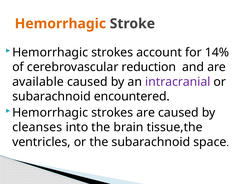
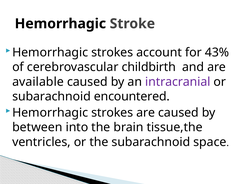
Hemorrhagic at (60, 24) colour: orange -> black
14%: 14% -> 43%
reduction: reduction -> childbirth
cleanses: cleanses -> between
